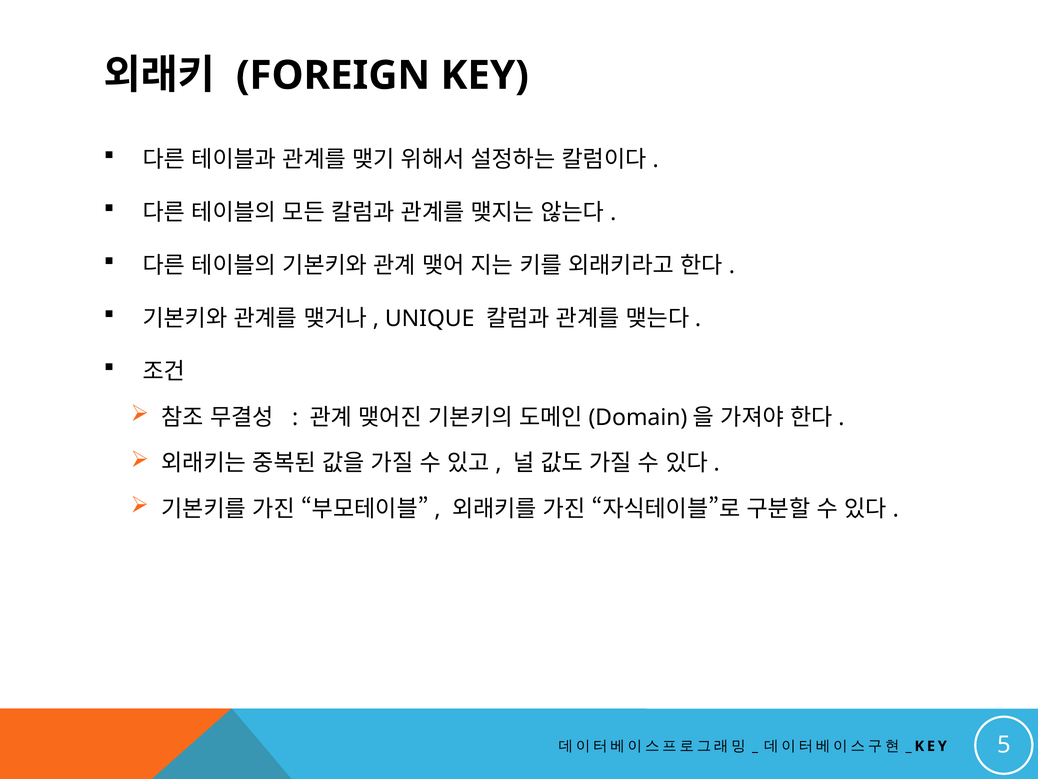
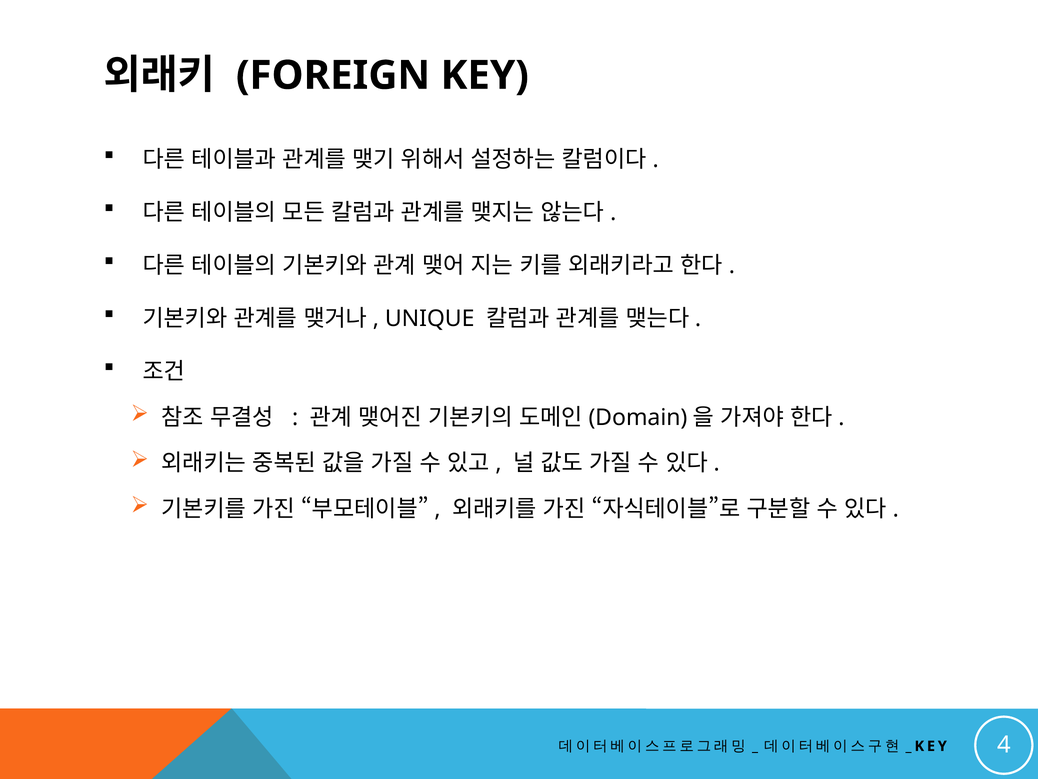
5: 5 -> 4
